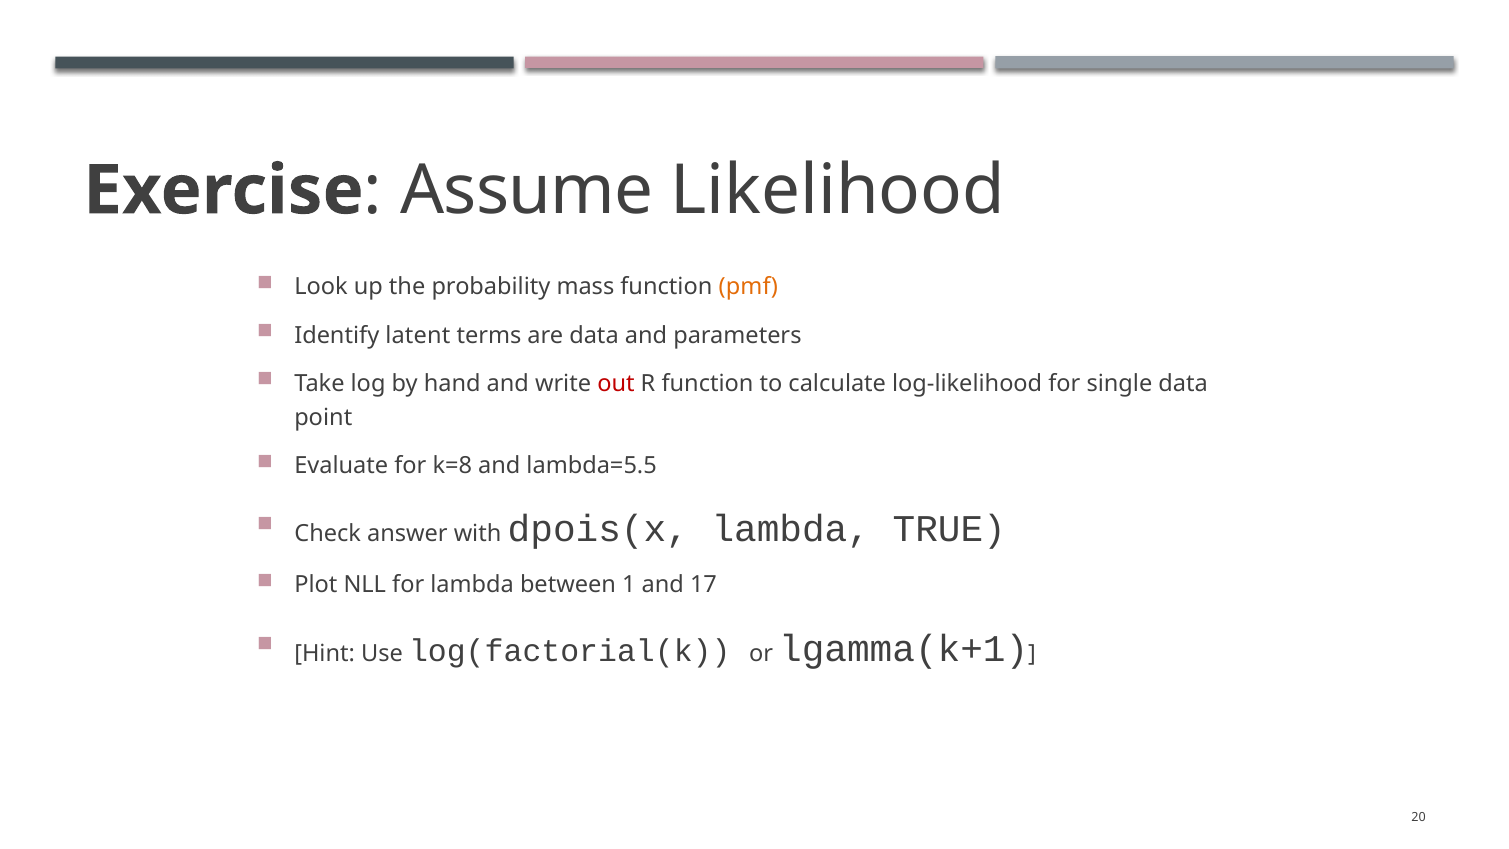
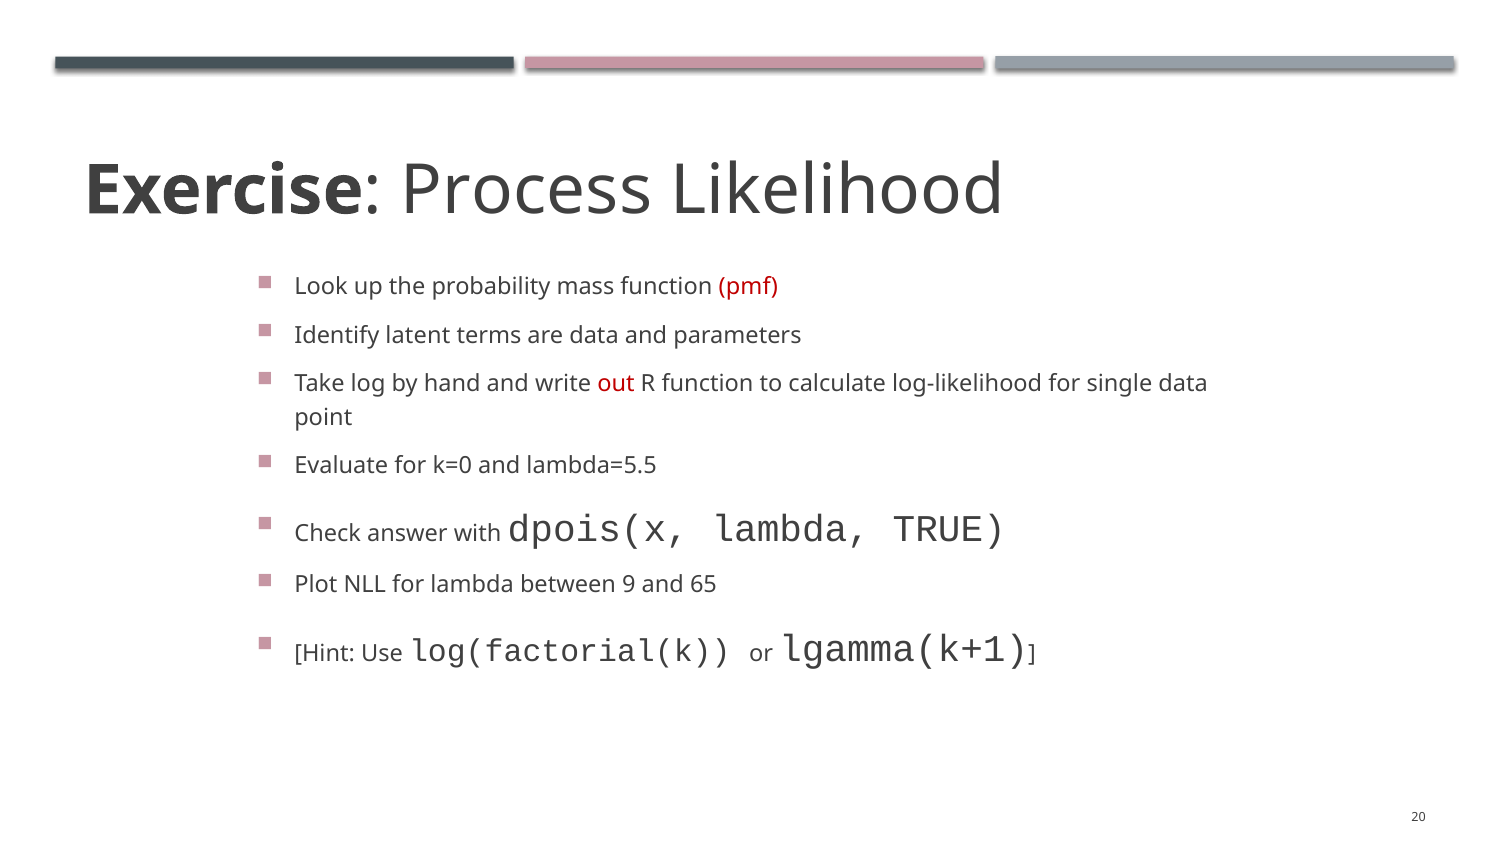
Assume: Assume -> Process
pmf colour: orange -> red
k=8: k=8 -> k=0
1: 1 -> 9
17: 17 -> 65
